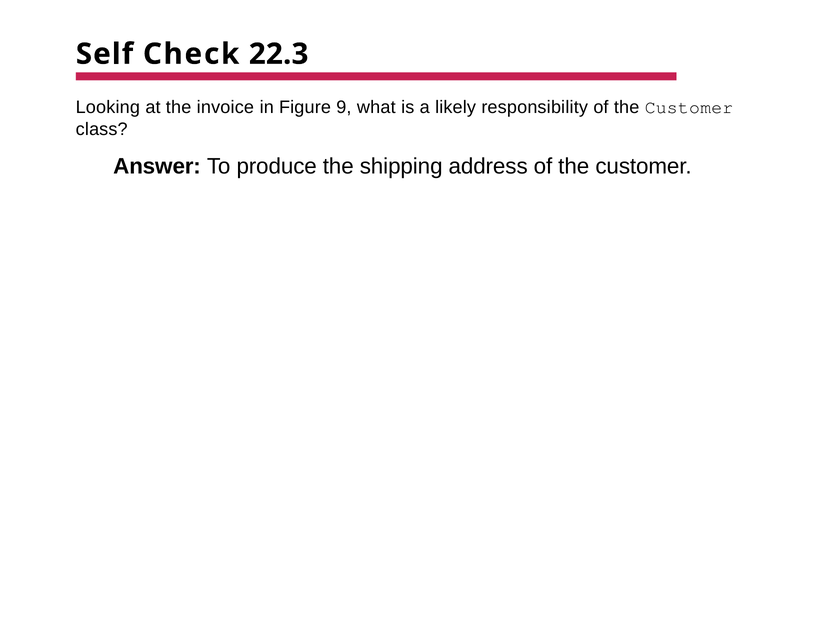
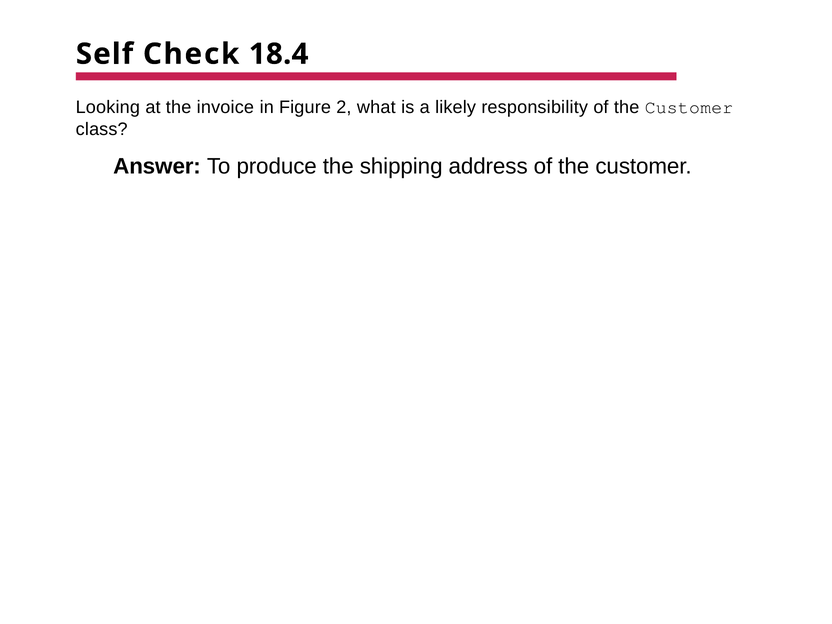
22.3: 22.3 -> 18.4
9: 9 -> 2
